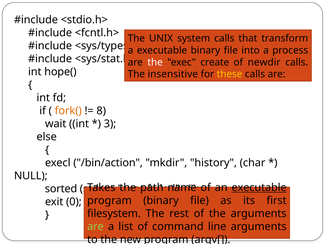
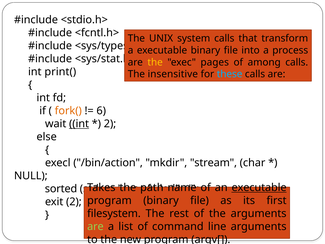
the at (155, 62) colour: white -> yellow
create: create -> pages
newdir: newdir -> among
hope(: hope( -> print(
these colour: yellow -> light blue
8: 8 -> 6
int at (79, 124) underline: none -> present
3 at (110, 124): 3 -> 2
history: history -> stream
exit 0: 0 -> 2
